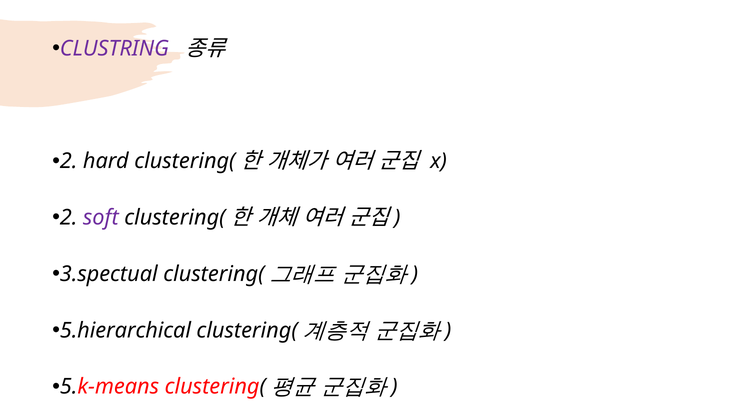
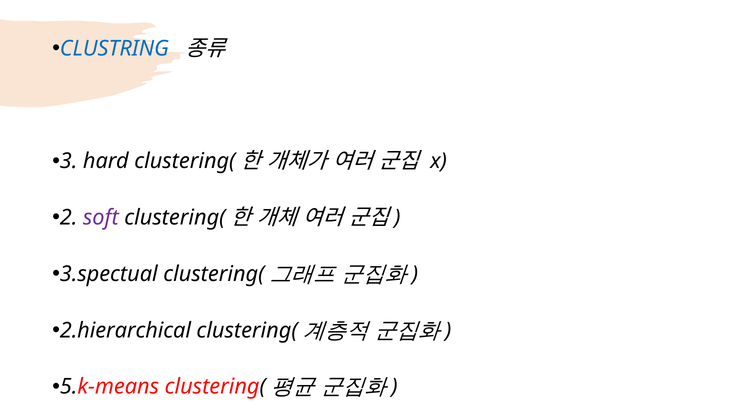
CLUSTRING colour: purple -> blue
2 at (69, 161): 2 -> 3
5.hierarchical: 5.hierarchical -> 2.hierarchical
